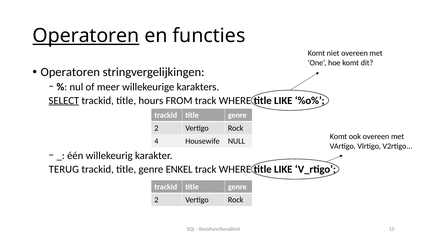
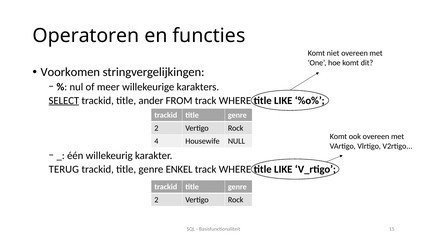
Operatoren at (86, 36) underline: present -> none
Operatoren at (70, 72): Operatoren -> Voorkomen
hours: hours -> ander
